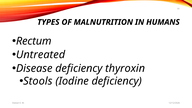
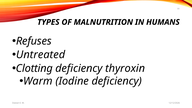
Rectum: Rectum -> Refuses
Disease: Disease -> Clotting
Stools: Stools -> Warm
